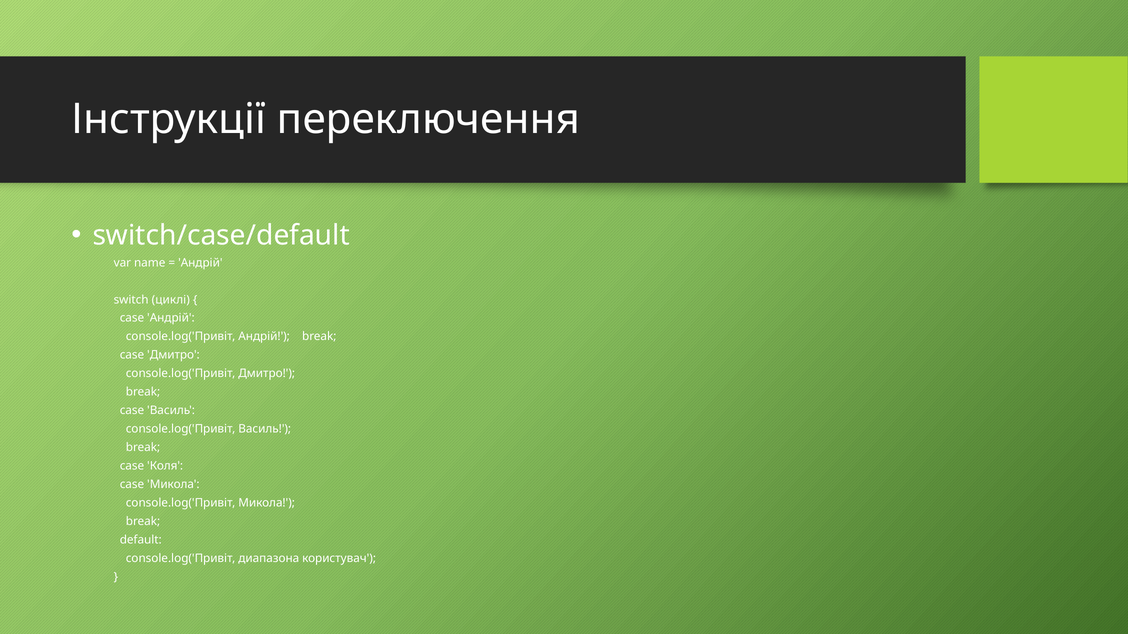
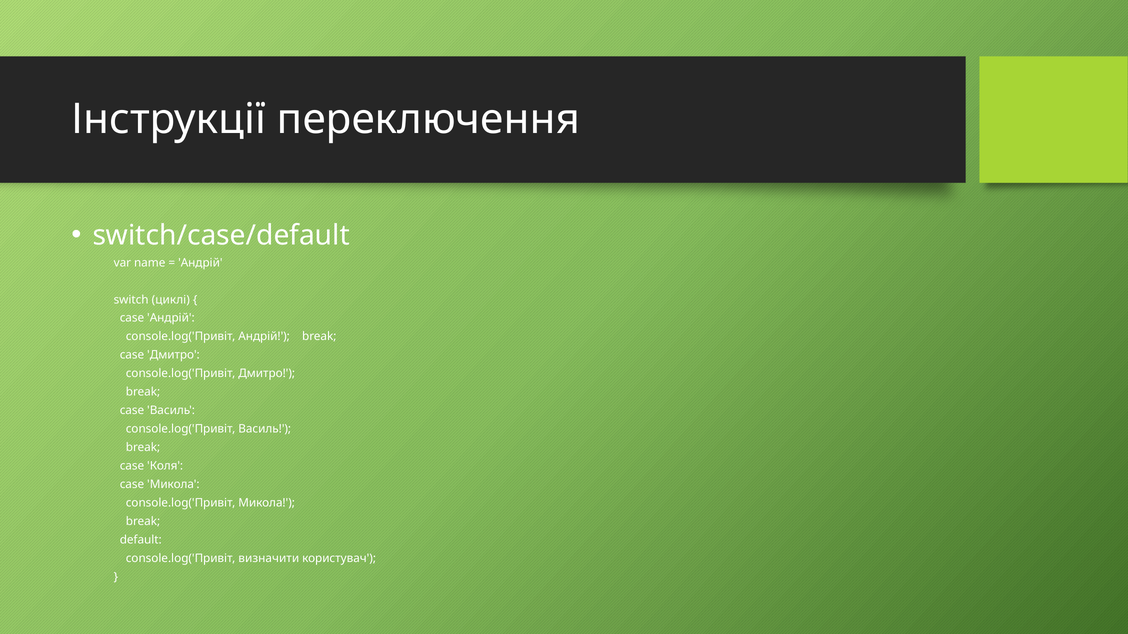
диапазона: диапазона -> визначити
